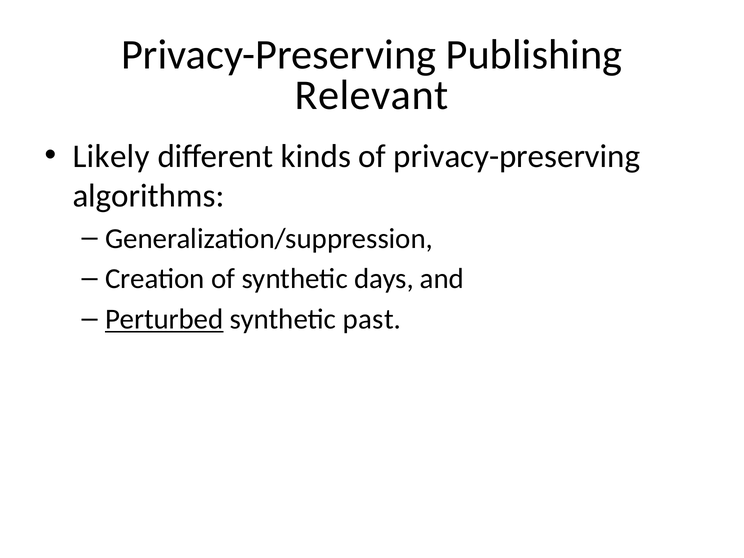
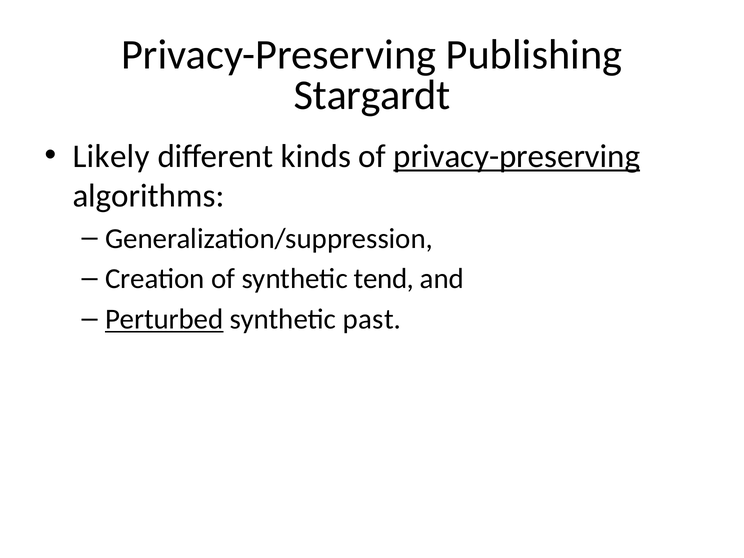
Relevant: Relevant -> Stargardt
privacy-preserving at (517, 156) underline: none -> present
days: days -> tend
